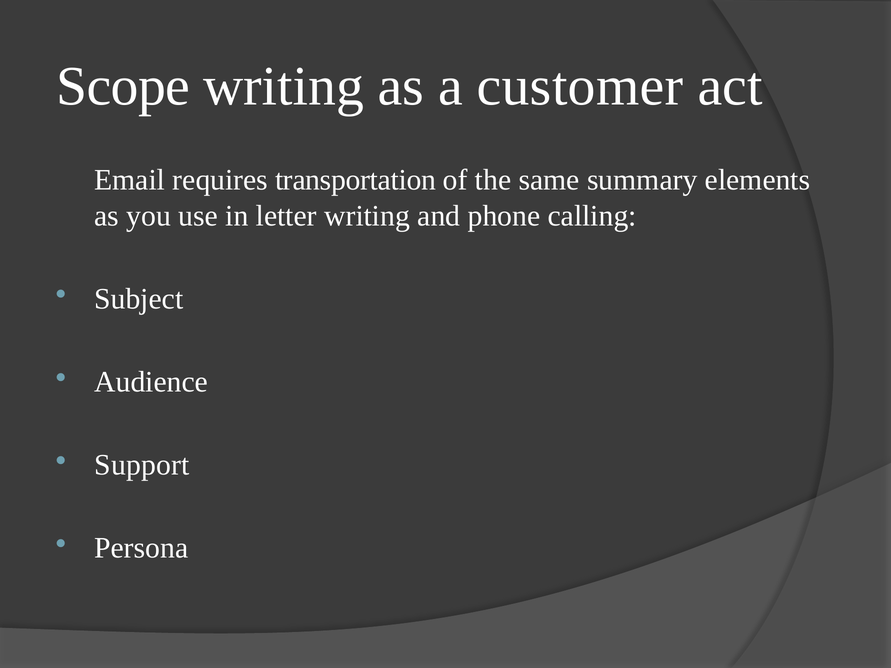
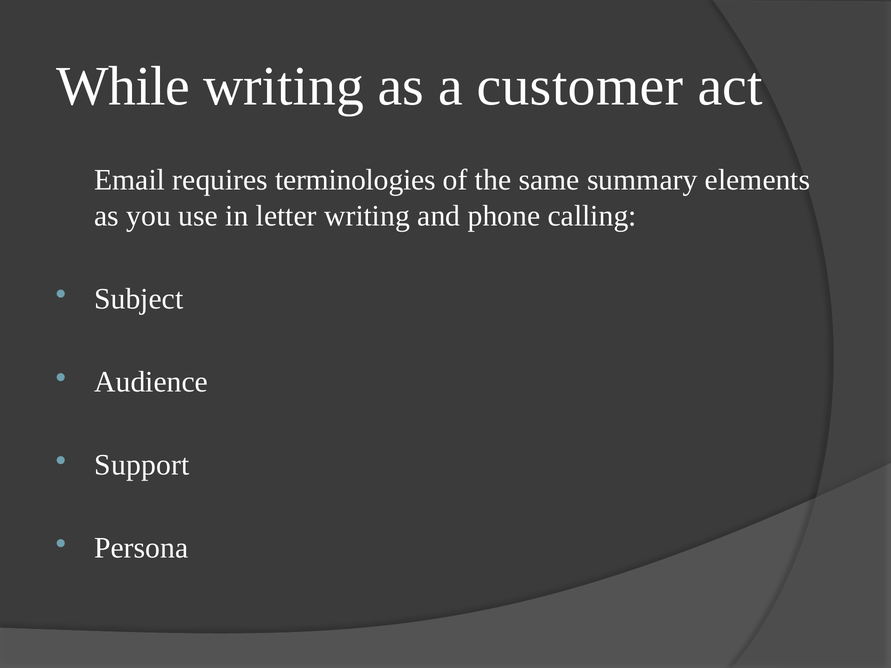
Scope: Scope -> While
transportation: transportation -> terminologies
